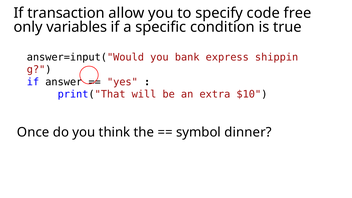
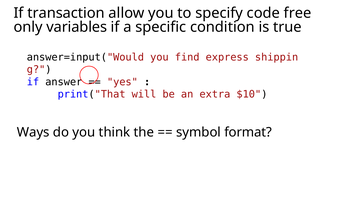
bank: bank -> find
Once: Once -> Ways
dinner: dinner -> format
